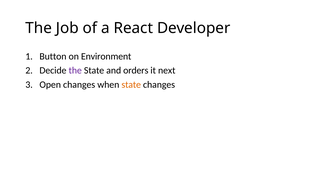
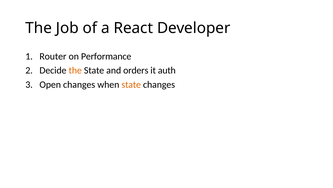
Button: Button -> Router
Environment: Environment -> Performance
the at (75, 70) colour: purple -> orange
next: next -> auth
